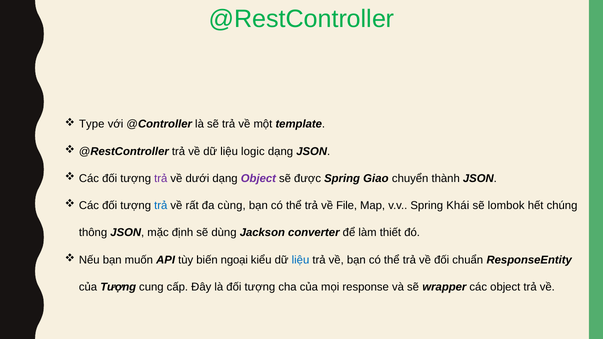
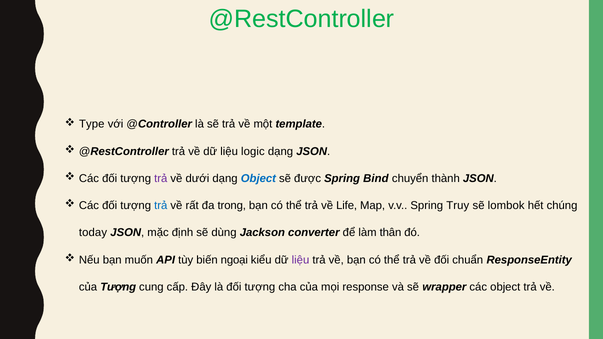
Object at (258, 179) colour: purple -> blue
Giao: Giao -> Bind
cùng: cùng -> trong
File: File -> Life
Khái: Khái -> Truy
thông: thông -> today
thiết: thiết -> thân
liệu at (300, 260) colour: blue -> purple
